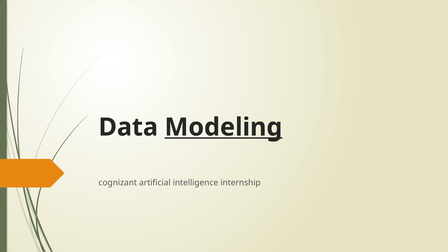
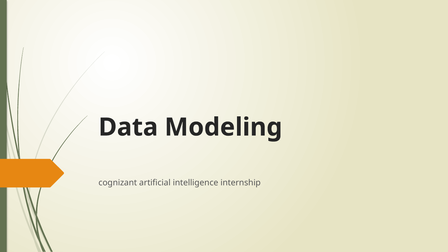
Modeling underline: present -> none
